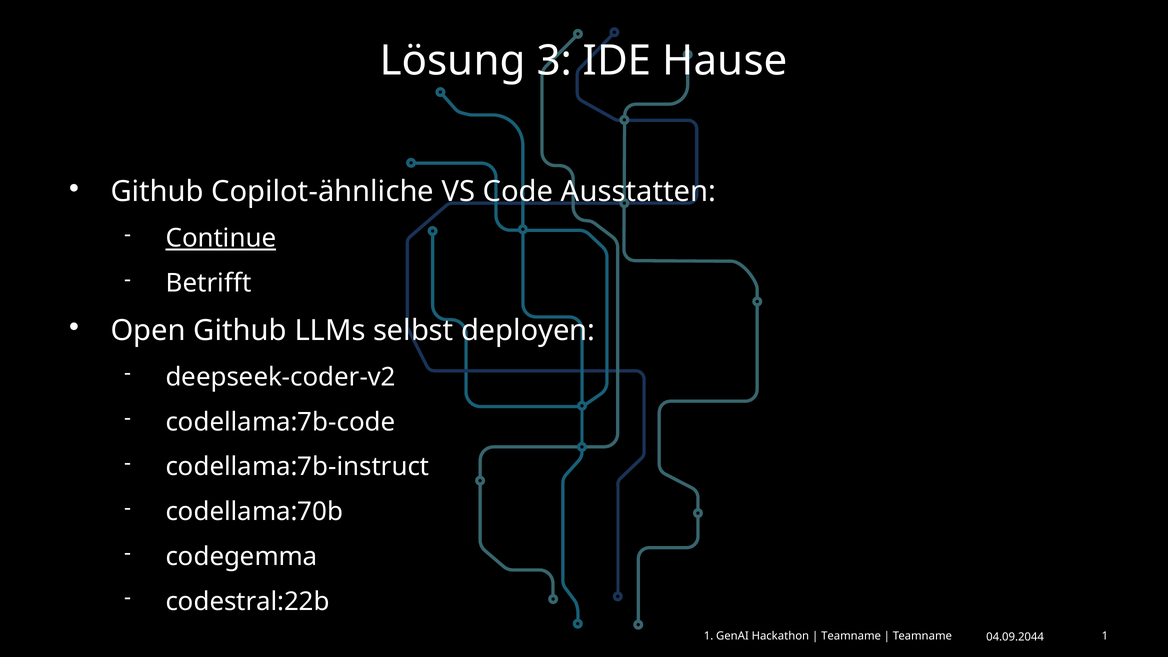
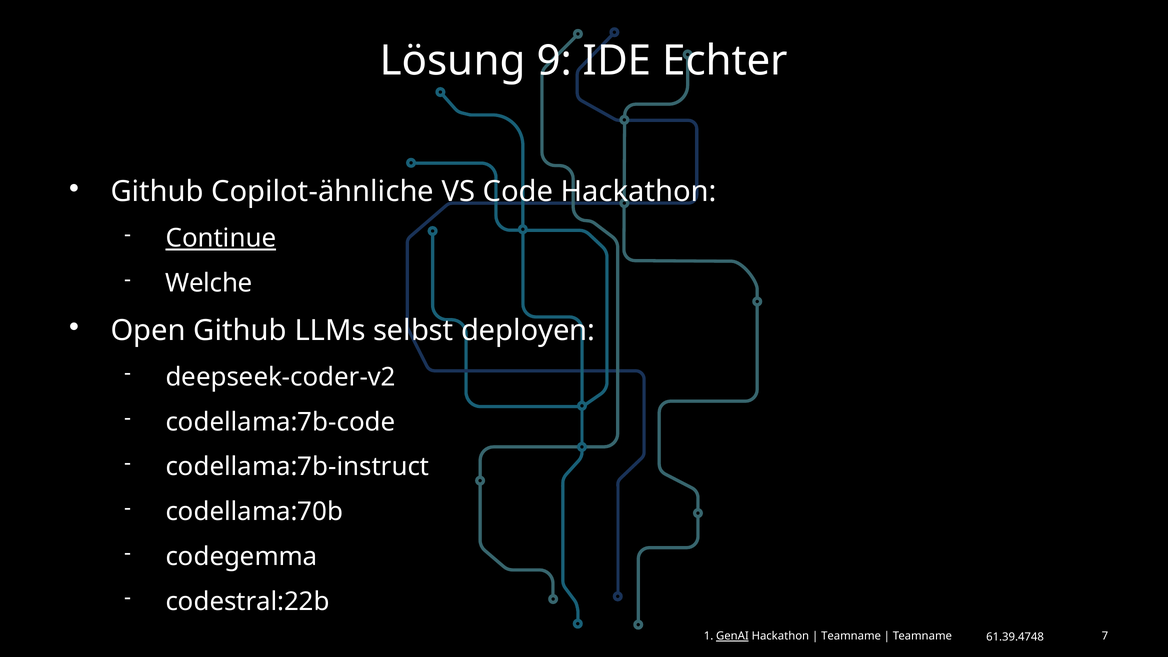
3: 3 -> 9
Hause: Hause -> Echter
Code Ausstatten: Ausstatten -> Hackathon
Betrifft: Betrifft -> Welche
GenAI underline: none -> present
Teamname 1: 1 -> 7
04.09.2044: 04.09.2044 -> 61.39.4748
